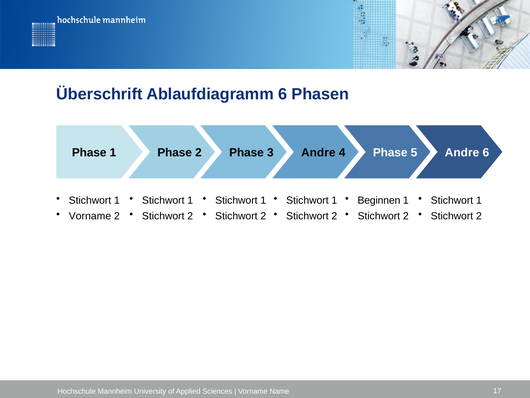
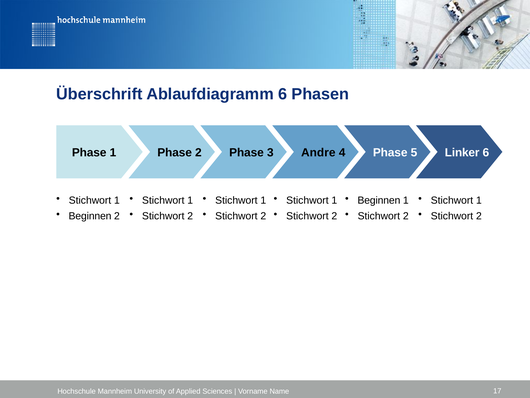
Andre at (462, 152): Andre -> Linker
Vorname at (90, 216): Vorname -> Beginnen
